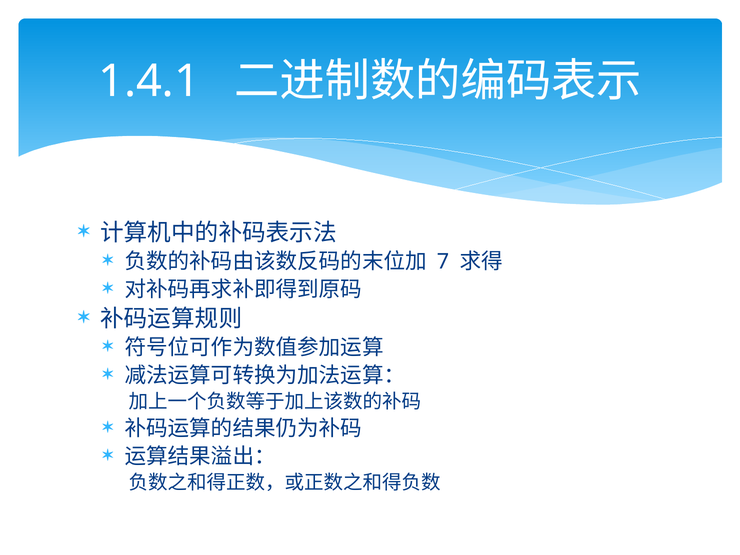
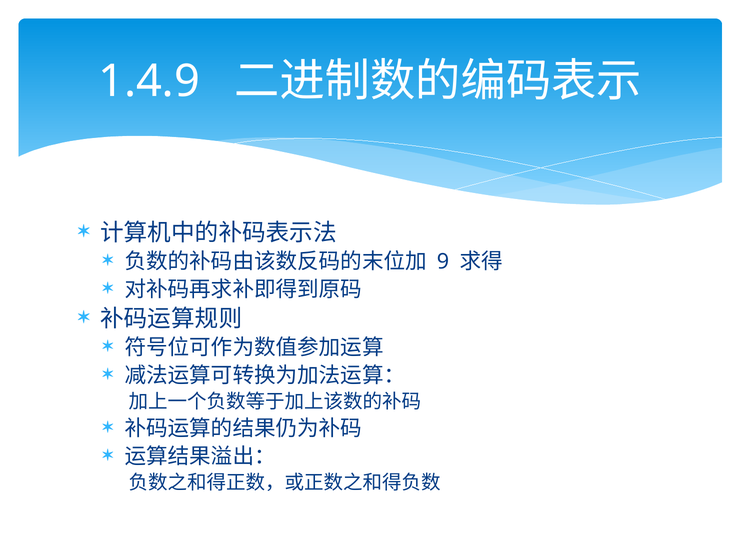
1.4.1: 1.4.1 -> 1.4.9
7: 7 -> 9
